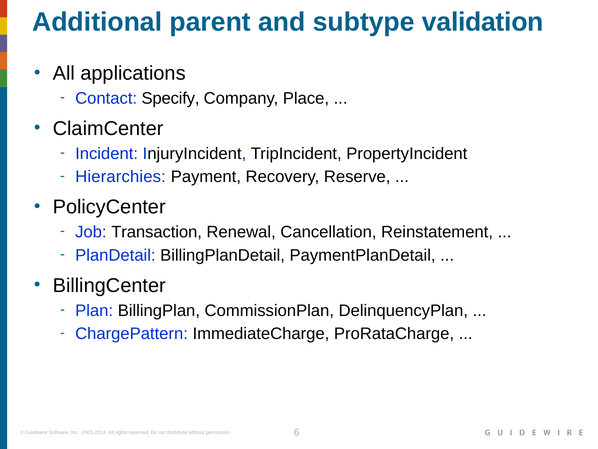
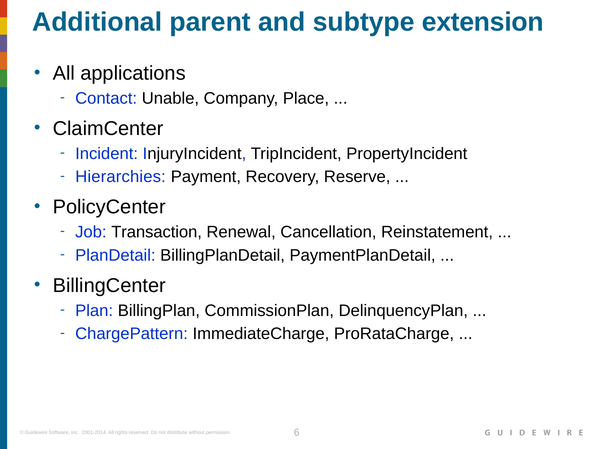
validation: validation -> extension
Specify: Specify -> Unable
